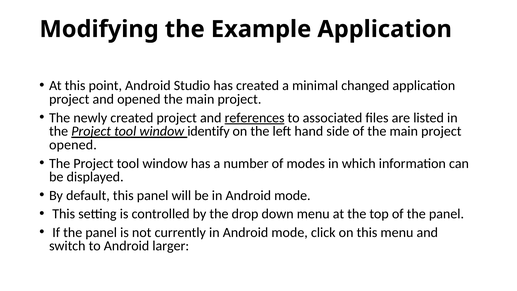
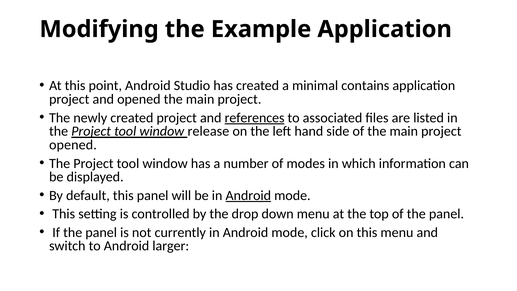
changed: changed -> contains
identify: identify -> release
Android at (248, 195) underline: none -> present
